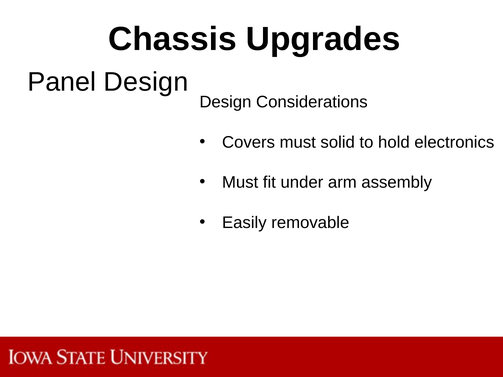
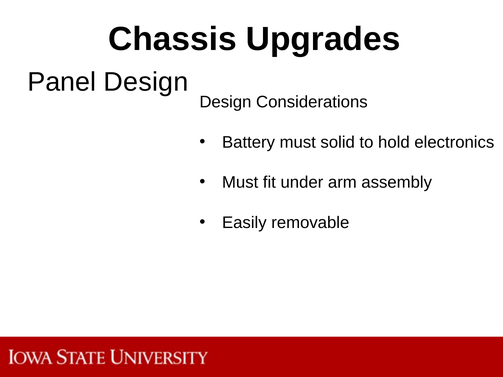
Covers: Covers -> Battery
